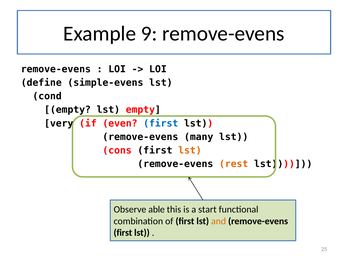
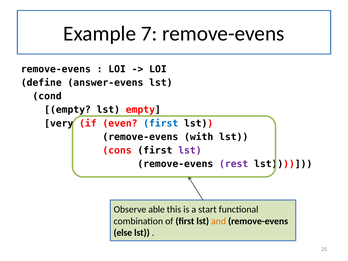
9: 9 -> 7
simple-evens: simple-evens -> answer-evens
many: many -> with
lst at (190, 150) colour: orange -> purple
rest colour: orange -> purple
first at (123, 233): first -> else
